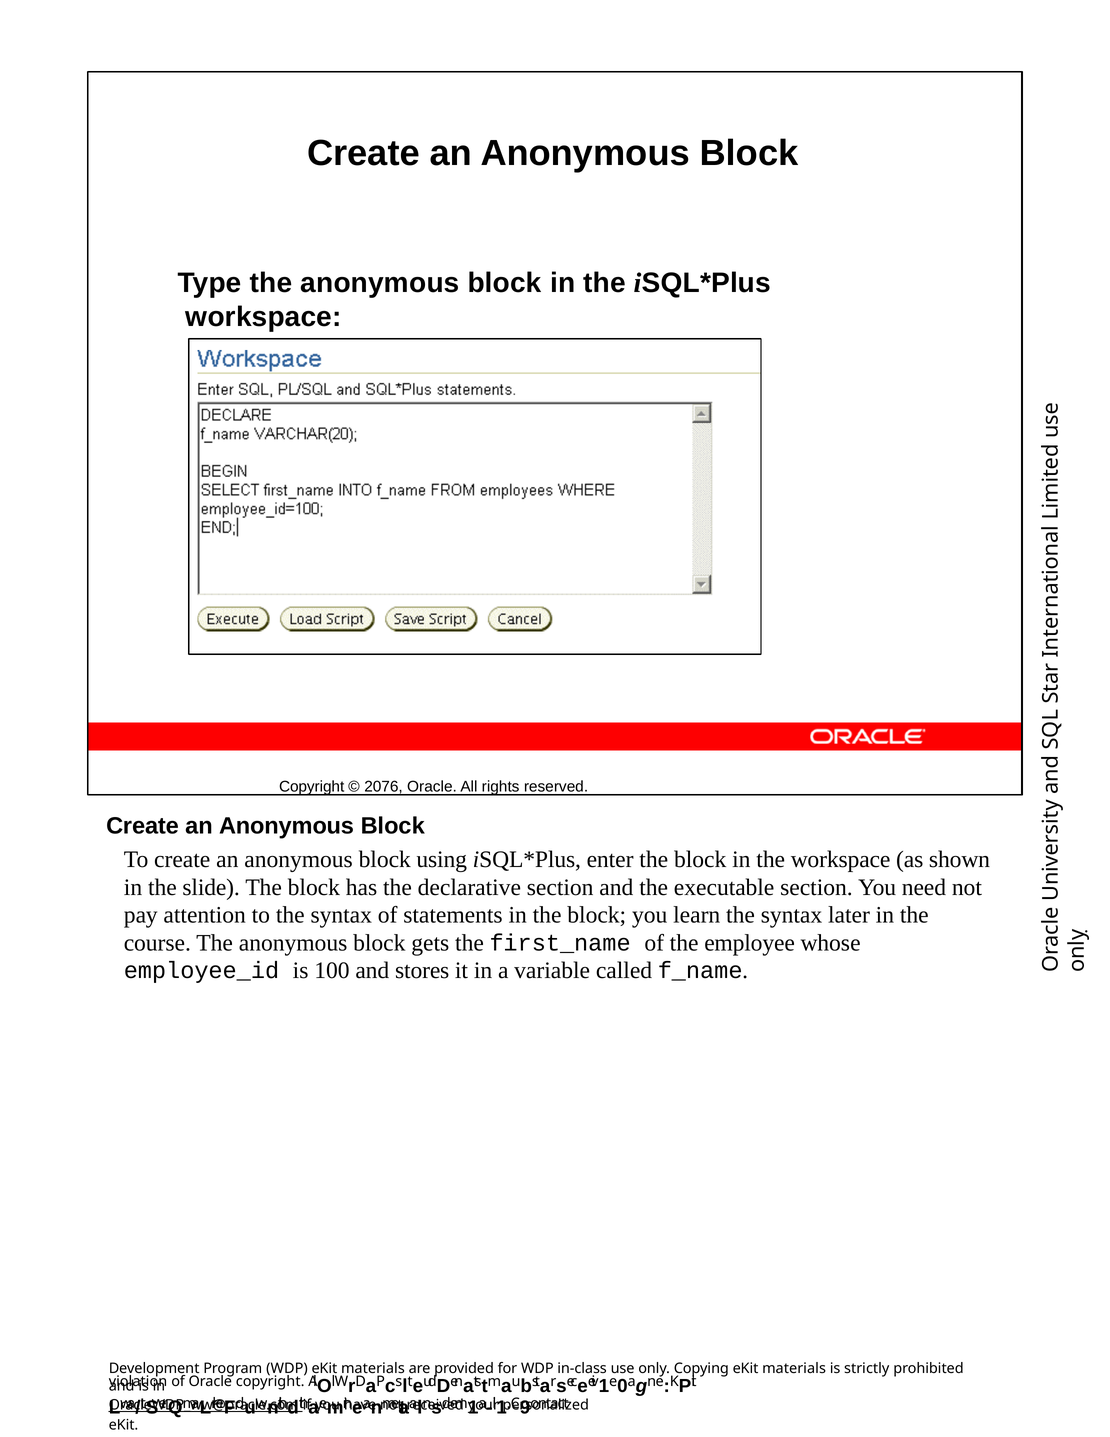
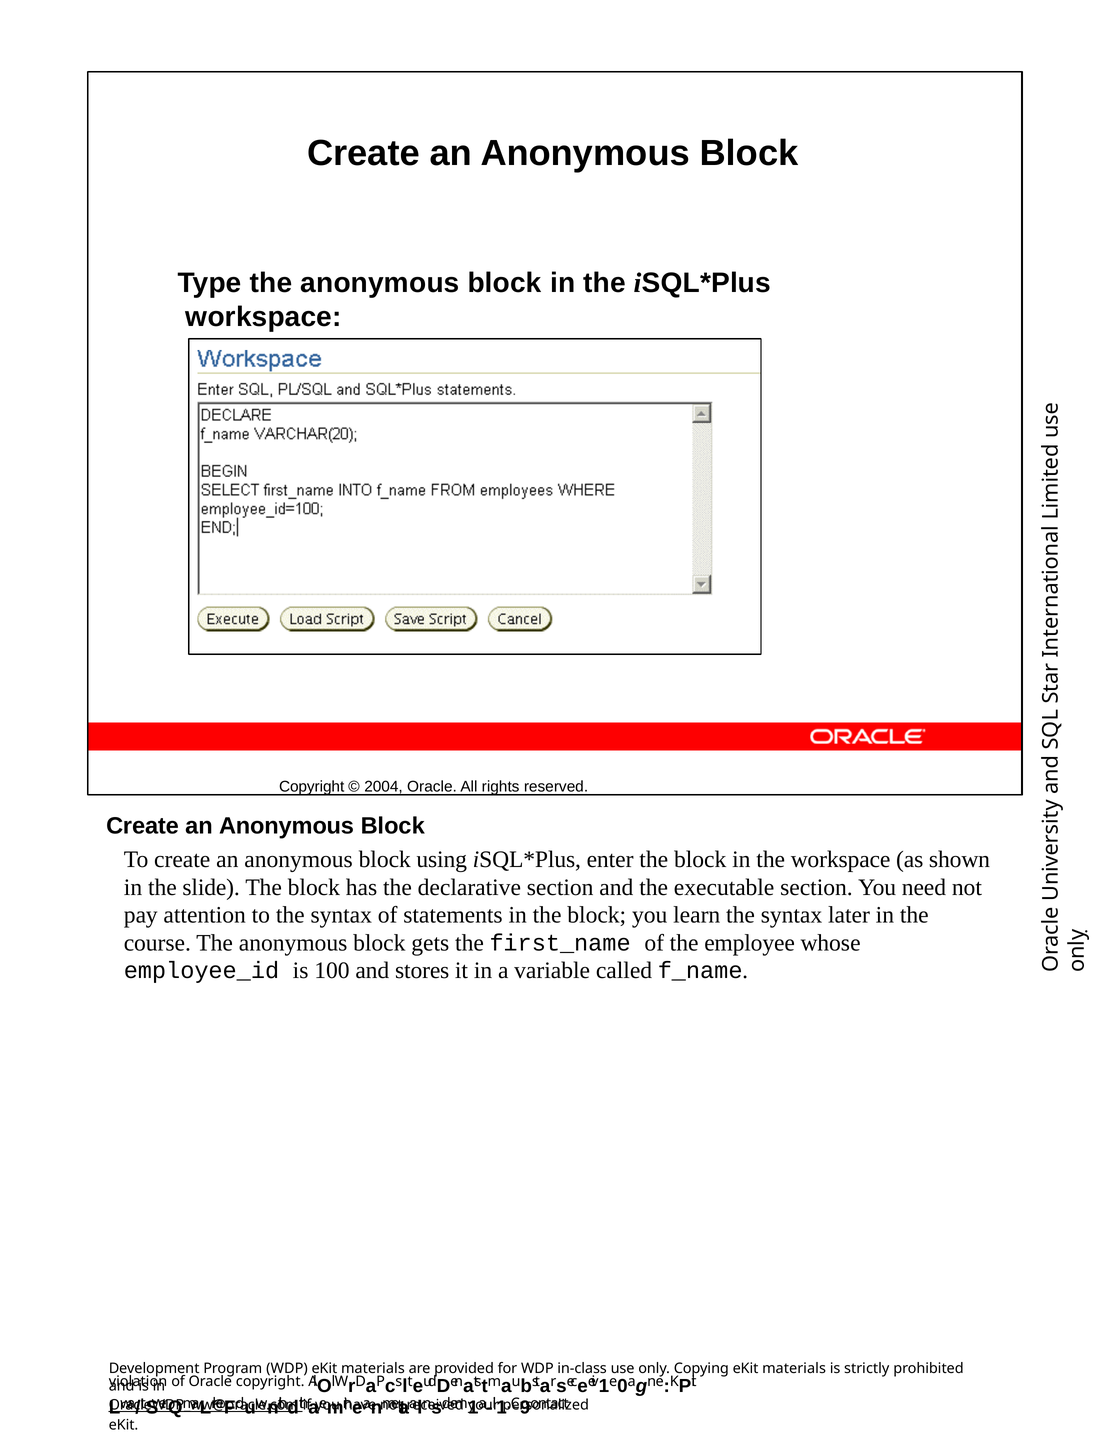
2076: 2076 -> 2004
